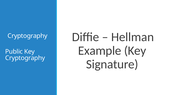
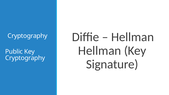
Example at (100, 51): Example -> Hellman
